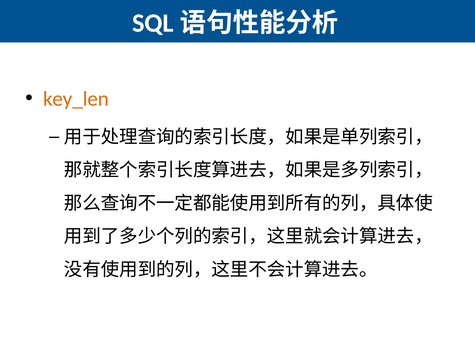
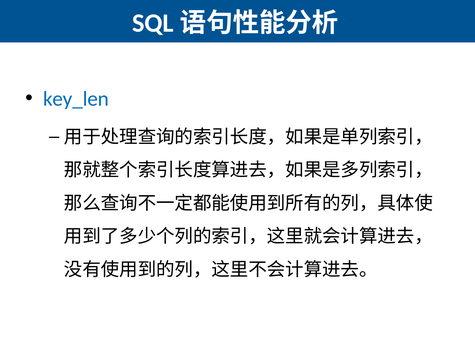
key_len colour: orange -> blue
